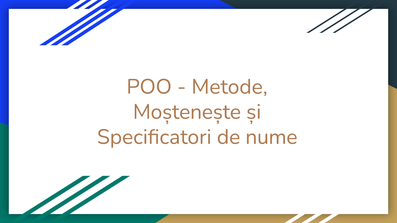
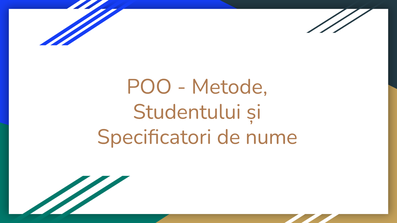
Moștenește: Moștenește -> Studentului
